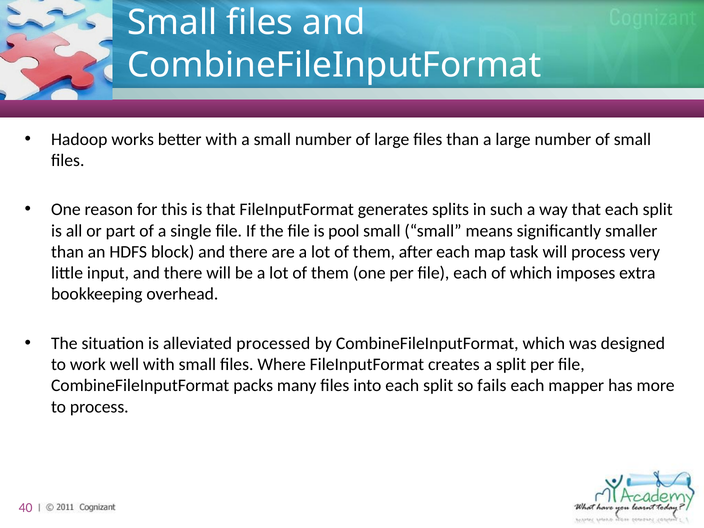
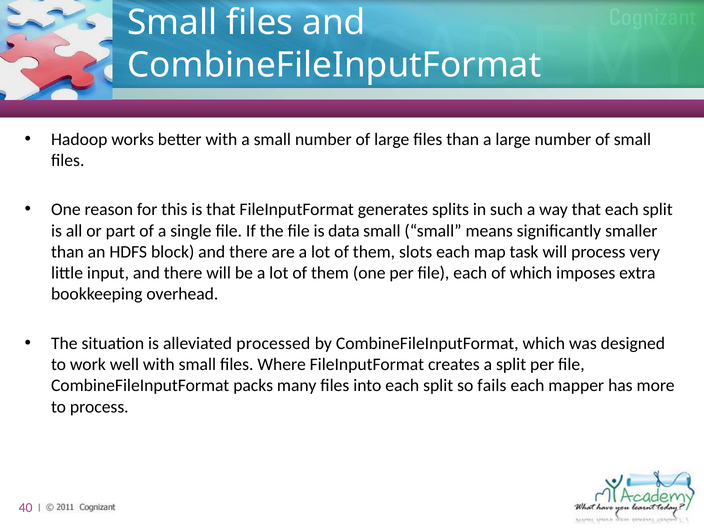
pool: pool -> data
after: after -> slots
